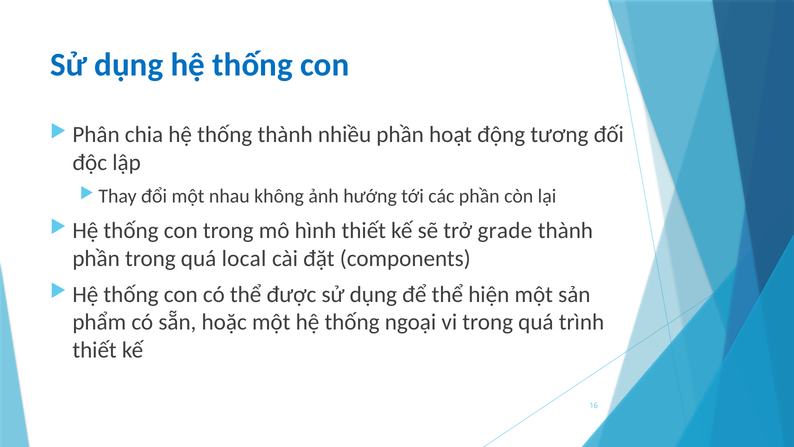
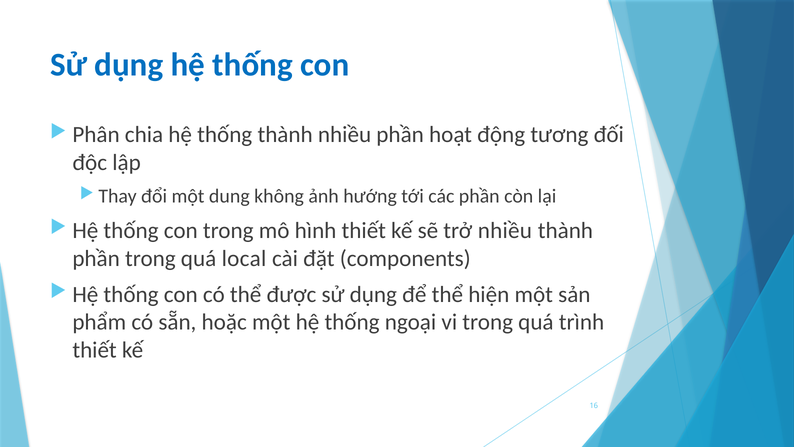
nhau: nhau -> dung
trở grade: grade -> nhiều
